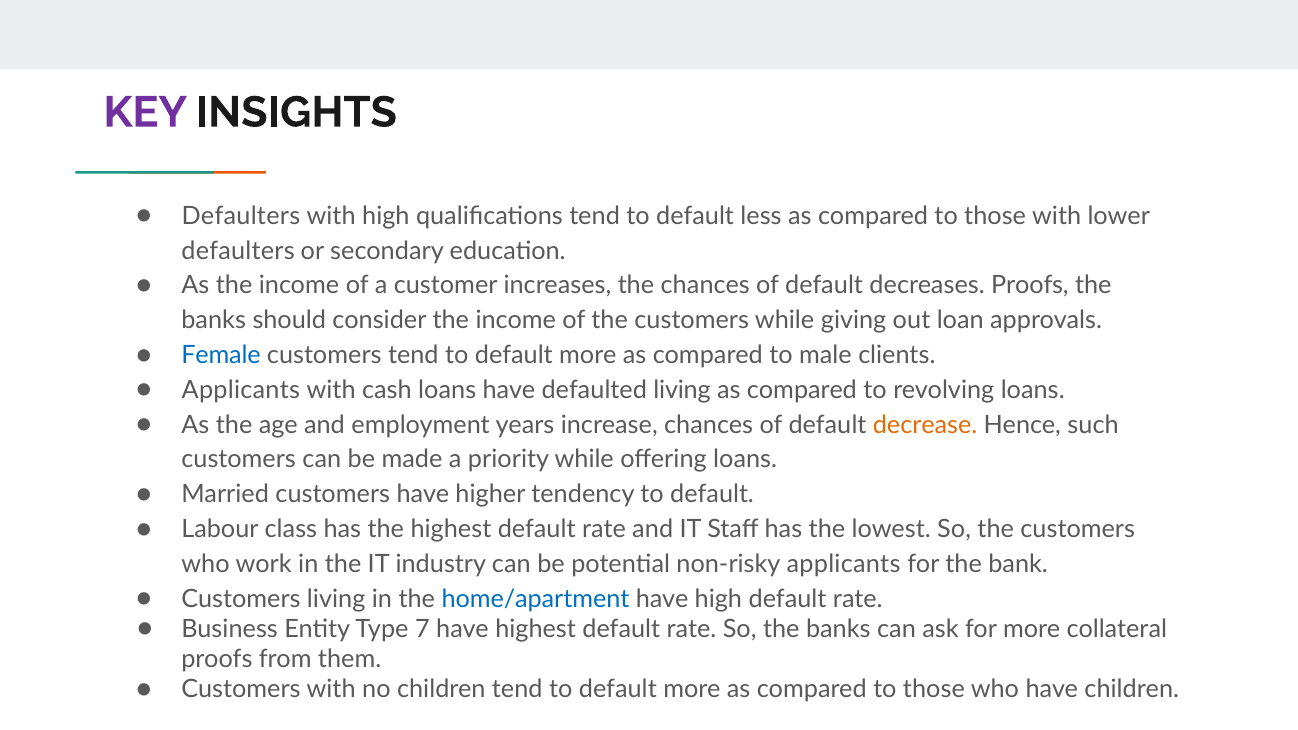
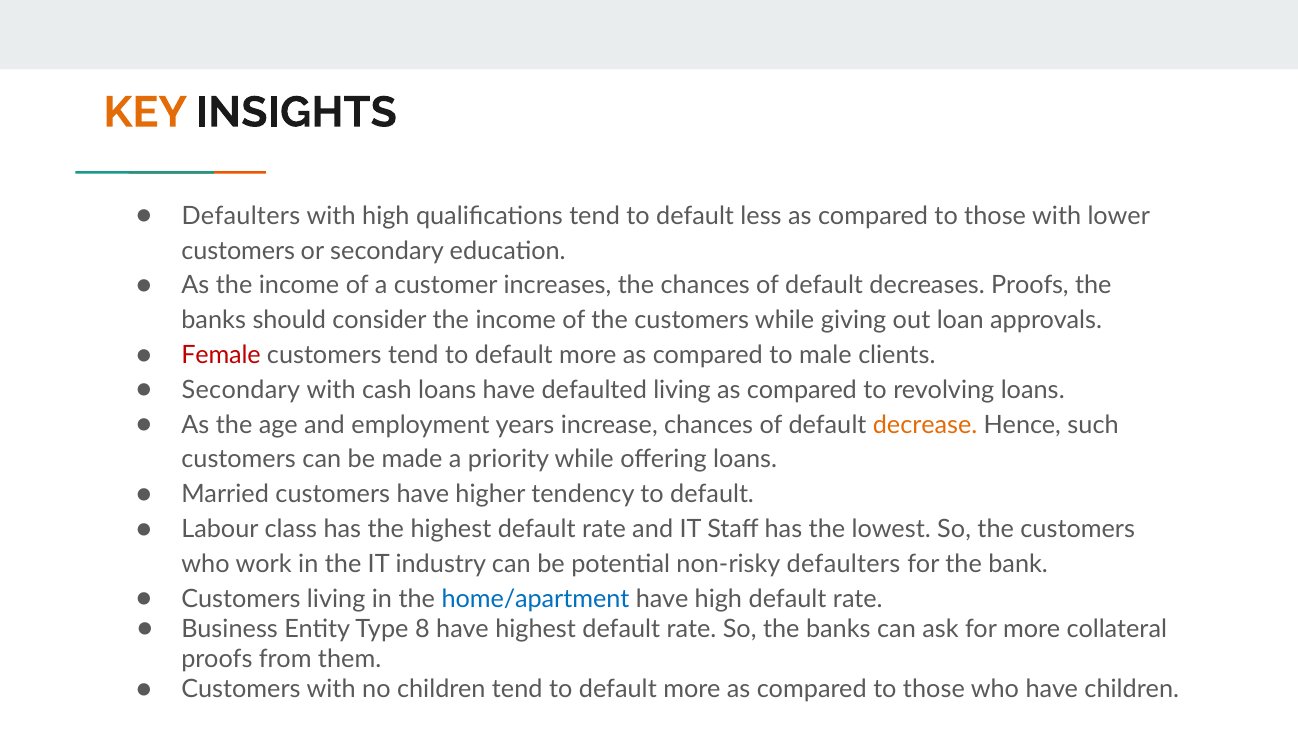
KEY colour: purple -> orange
defaulters at (238, 251): defaulters -> customers
Female colour: blue -> red
Applicants at (241, 390): Applicants -> Secondary
non-risky applicants: applicants -> defaulters
7: 7 -> 8
